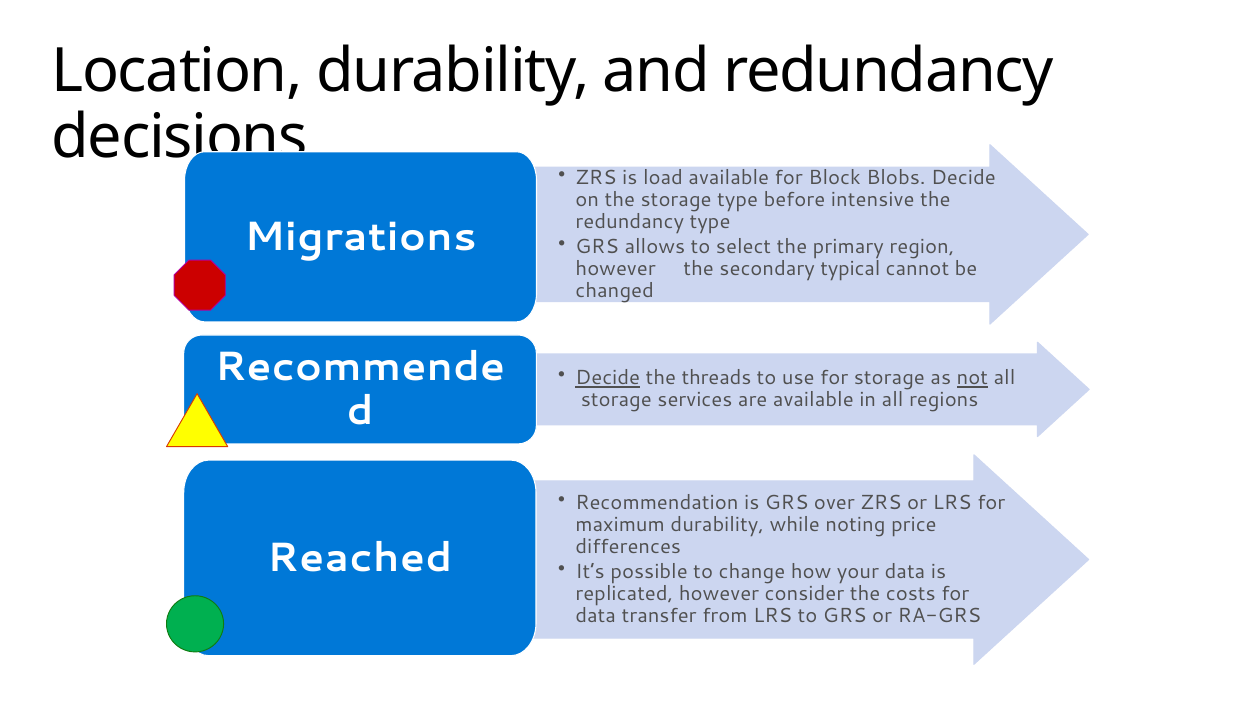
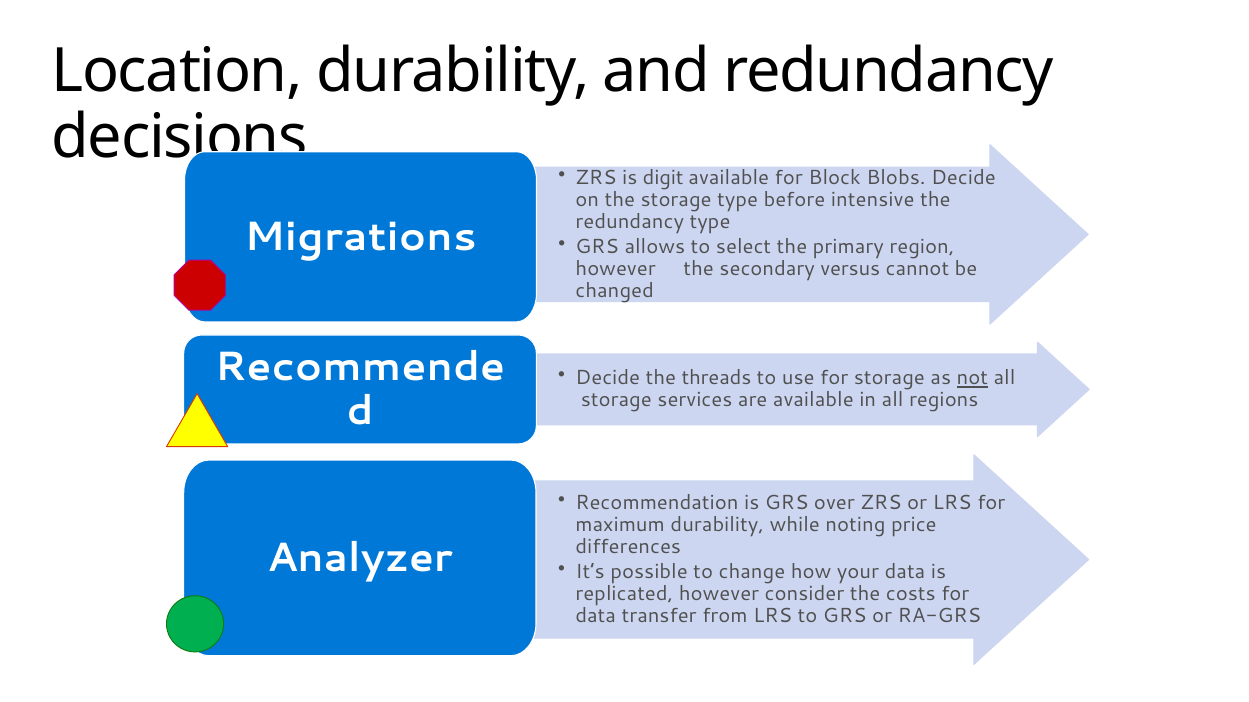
load: load -> digit
typical: typical -> versus
Decide at (608, 379) underline: present -> none
Reached: Reached -> Analyzer
